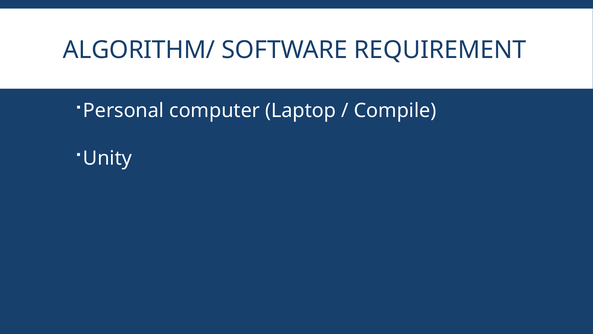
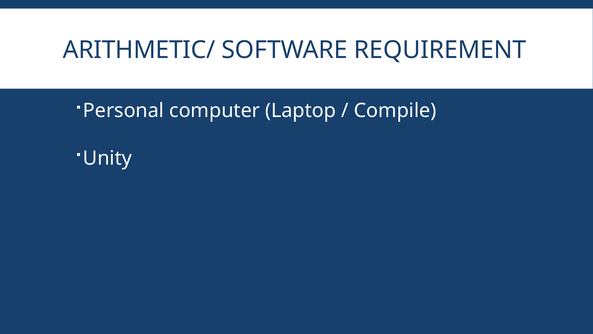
ALGORITHM/: ALGORITHM/ -> ARITHMETIC/
